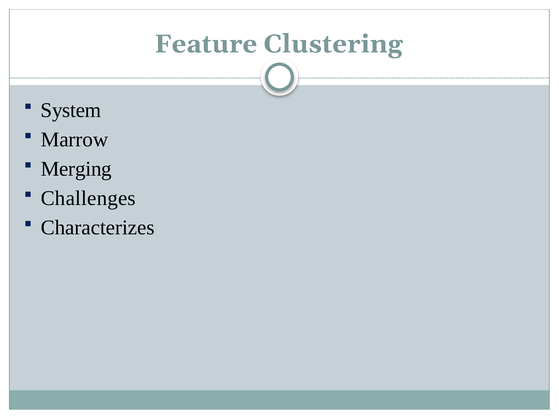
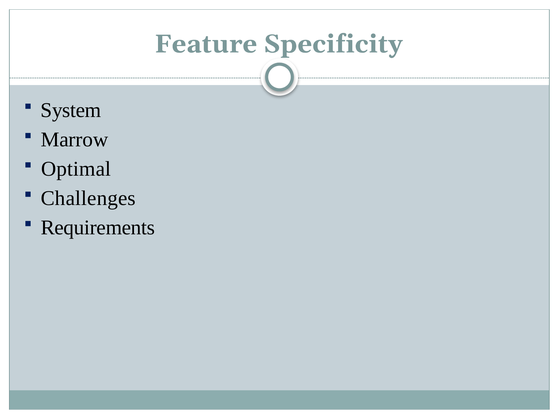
Clustering: Clustering -> Specificity
Merging: Merging -> Optimal
Characterizes: Characterizes -> Requirements
